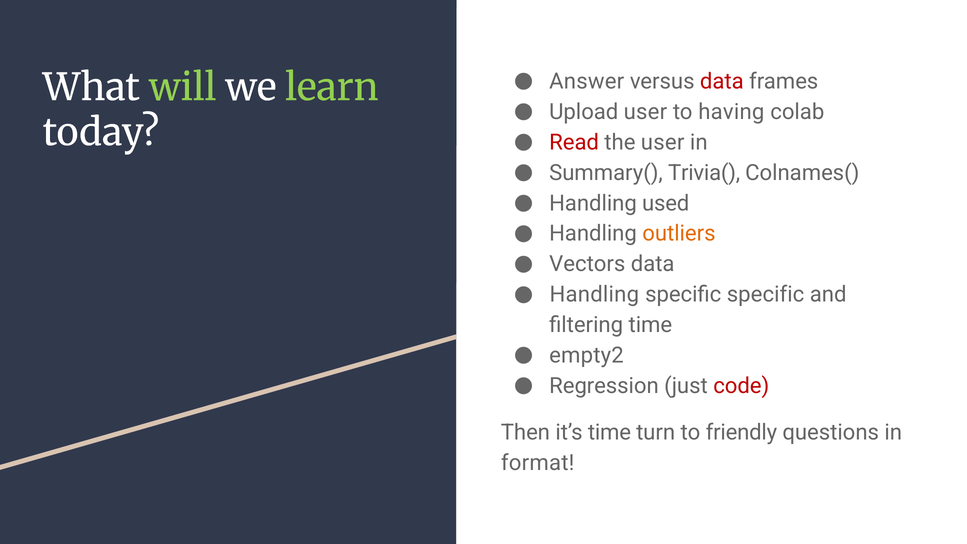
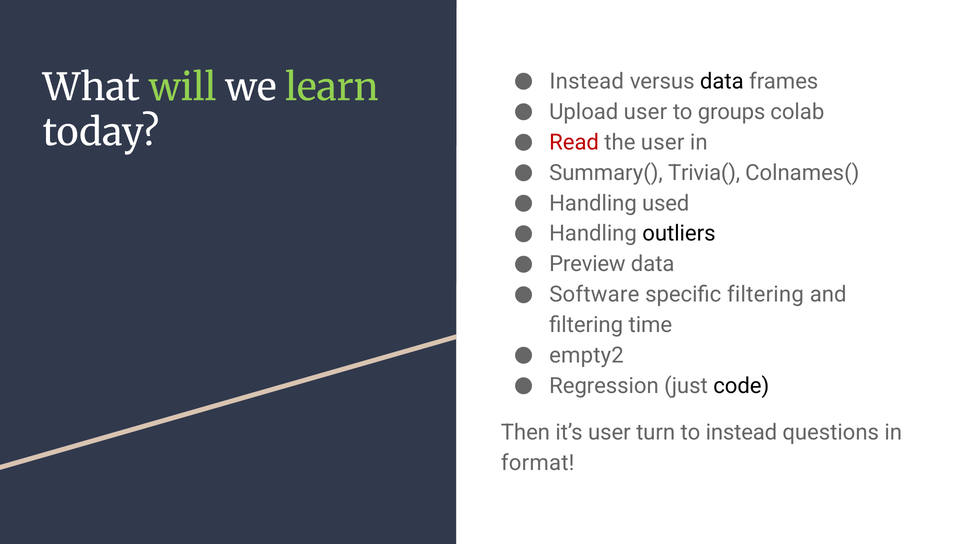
Answer at (587, 81): Answer -> Instead
data at (722, 81) colour: red -> black
having: having -> groups
outliers colour: orange -> black
Vectors: Vectors -> Preview
Handling at (594, 295): Handling -> Software
specific specific: specific -> filtering
code colour: red -> black
it’s time: time -> user
to friendly: friendly -> instead
